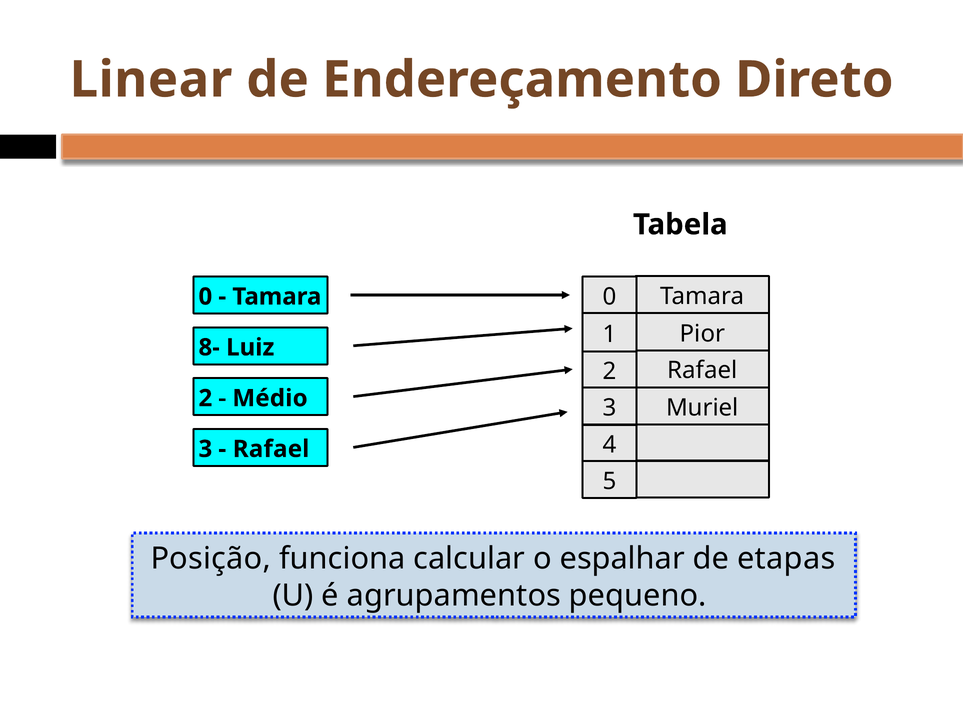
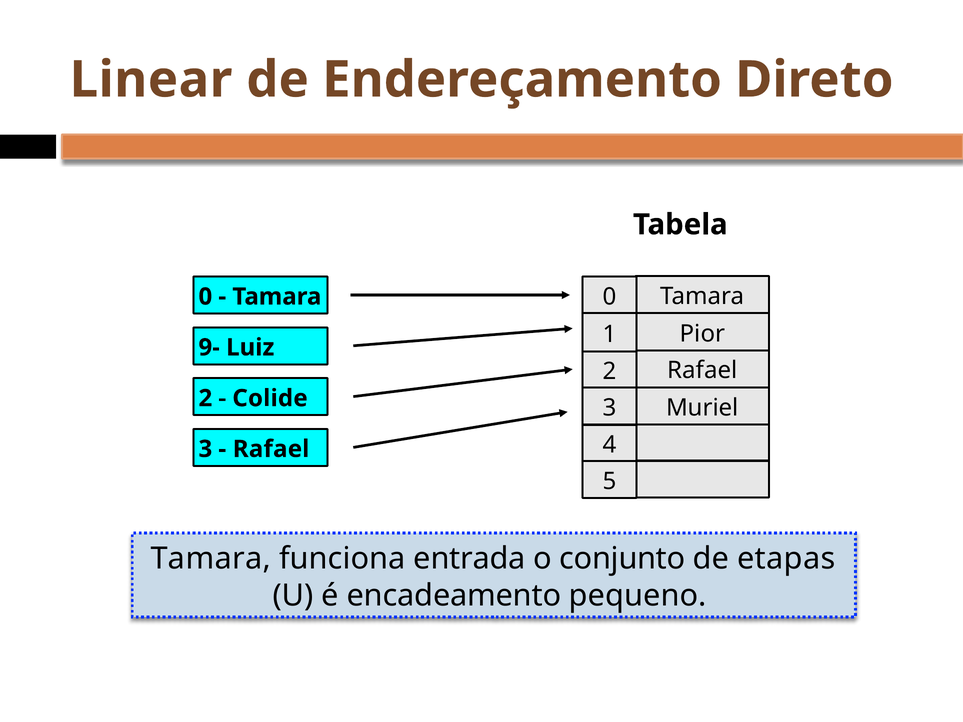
8-: 8- -> 9-
Médio: Médio -> Colide
Posição at (211, 559): Posição -> Tamara
calcular: calcular -> entrada
espalhar: espalhar -> conjunto
agrupamentos: agrupamentos -> encadeamento
